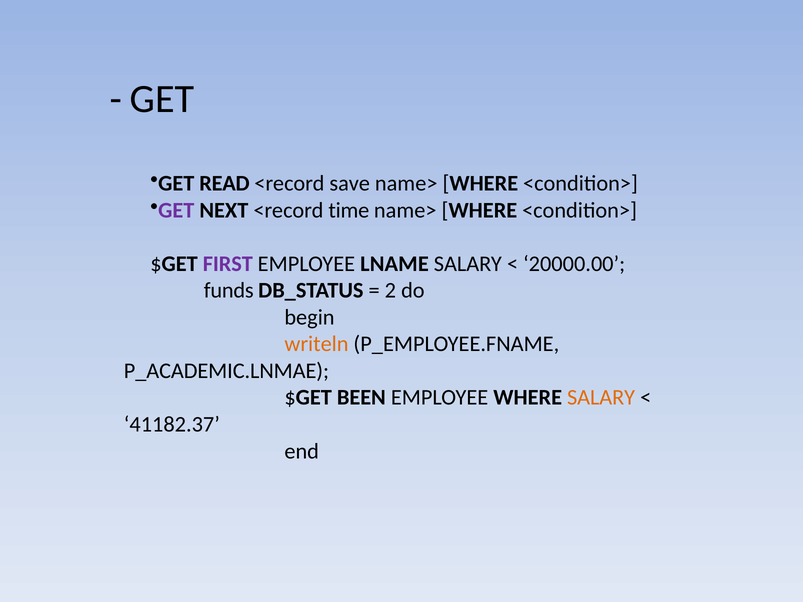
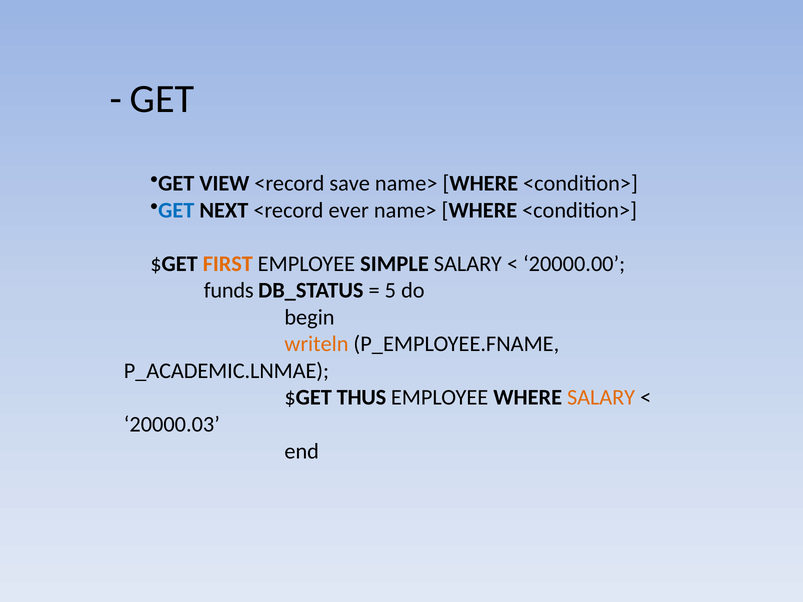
READ: READ -> VIEW
GET at (176, 210) colour: purple -> blue
time: time -> ever
FIRST colour: purple -> orange
LNAME: LNAME -> SIMPLE
2: 2 -> 5
BEEN: BEEN -> THUS
41182.37: 41182.37 -> 20000.03
